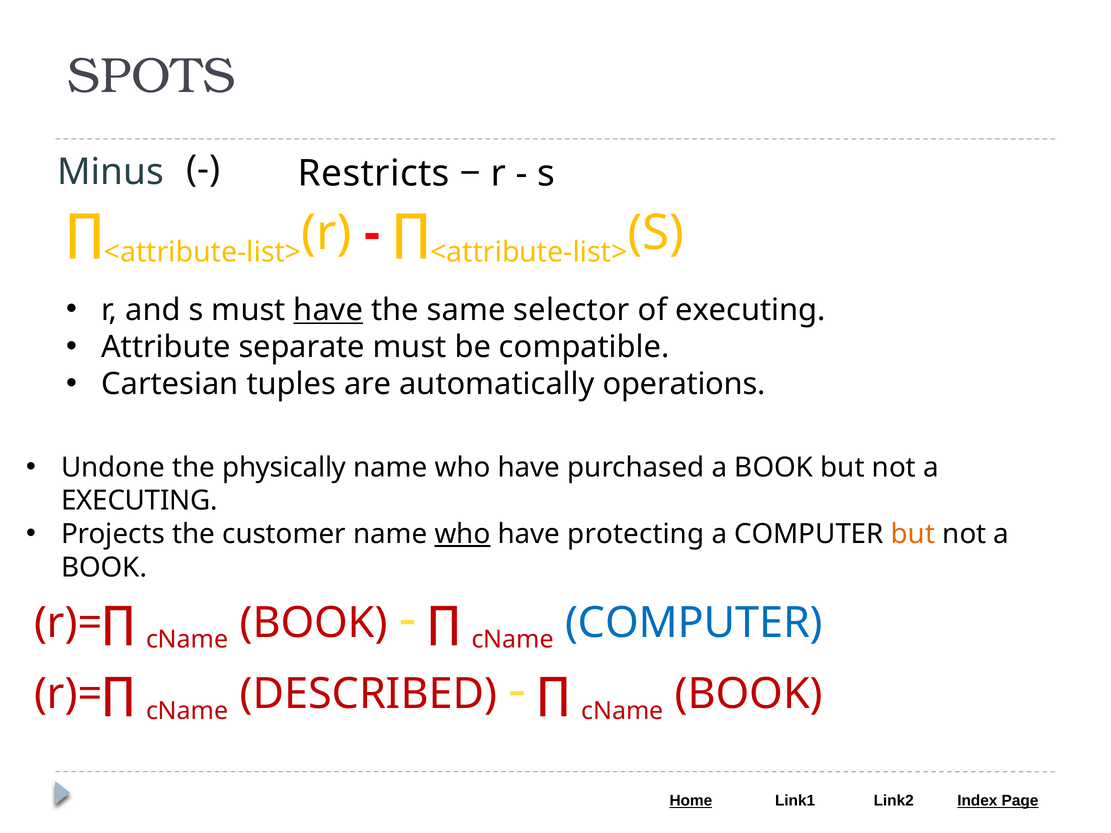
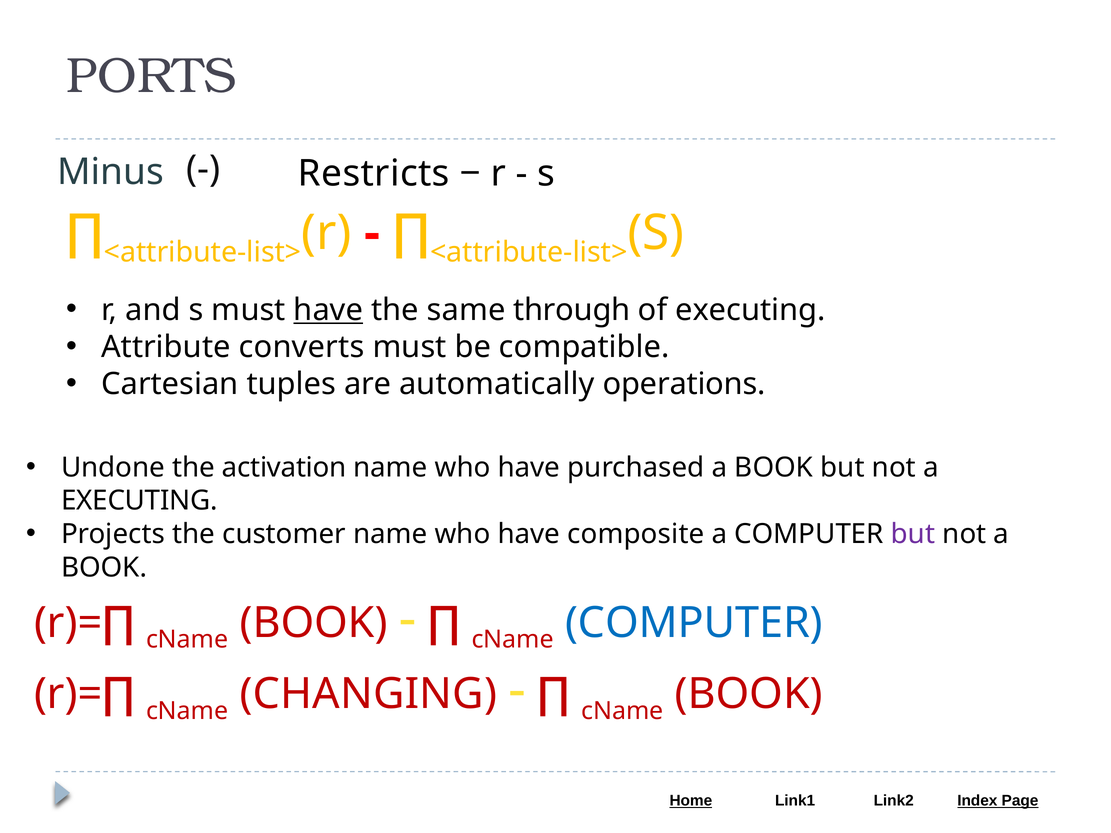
SPOTS: SPOTS -> PORTS
selector: selector -> through
separate: separate -> converts
physically: physically -> activation
who at (463, 534) underline: present -> none
protecting: protecting -> composite
but at (913, 534) colour: orange -> purple
DESCRIBED: DESCRIBED -> CHANGING
